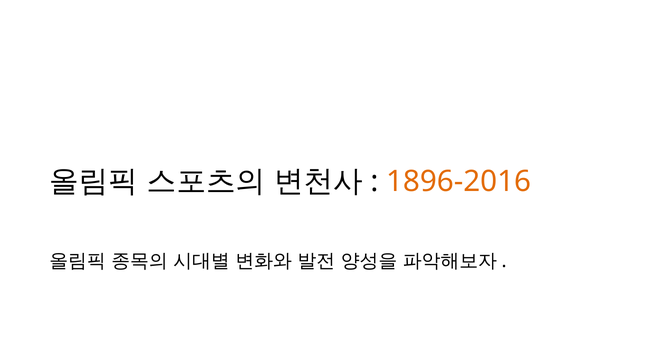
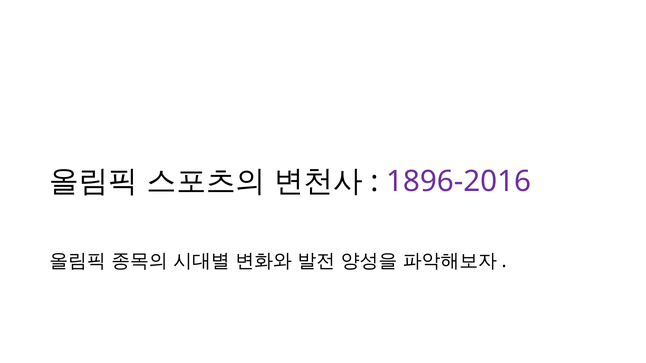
1896-2016 colour: orange -> purple
